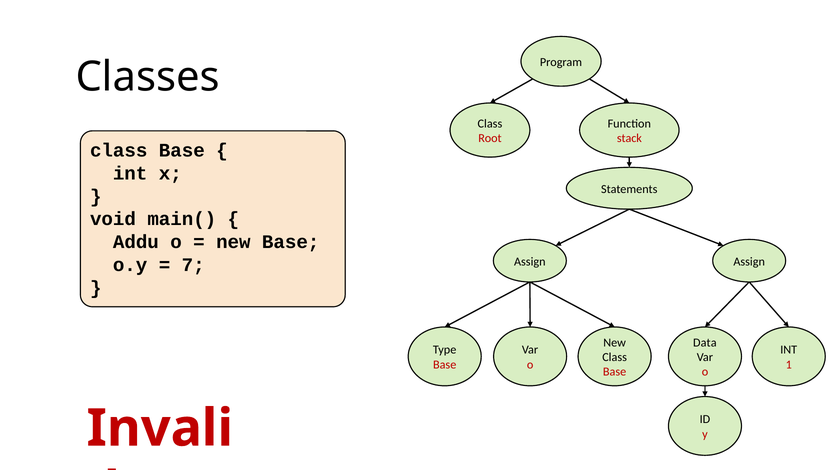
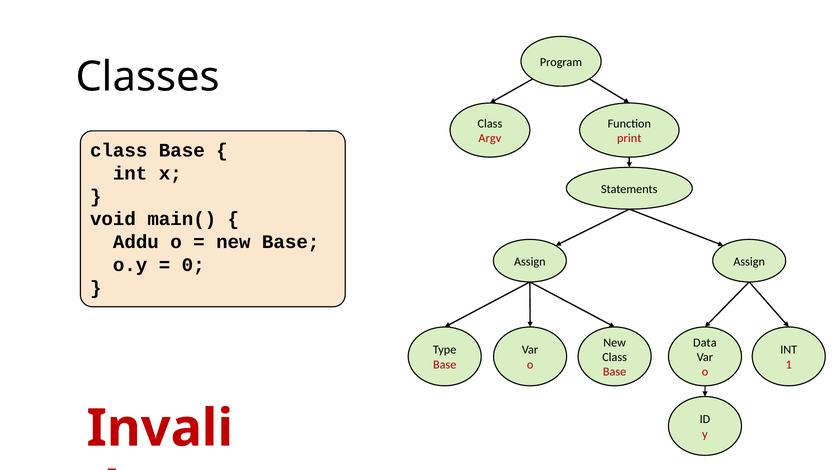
Root: Root -> Argv
stack: stack -> print
7: 7 -> 0
